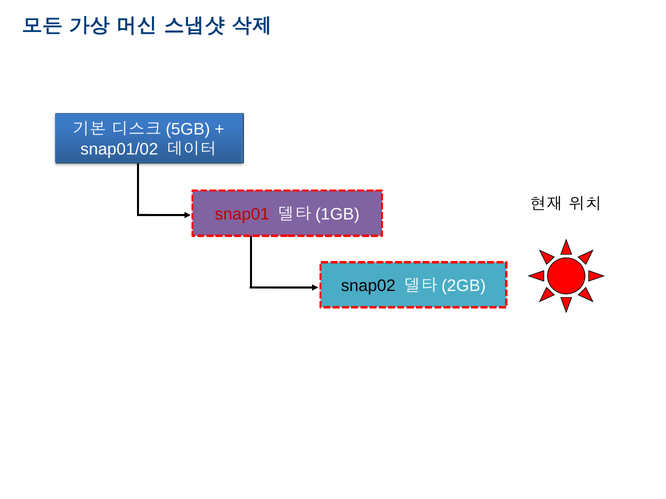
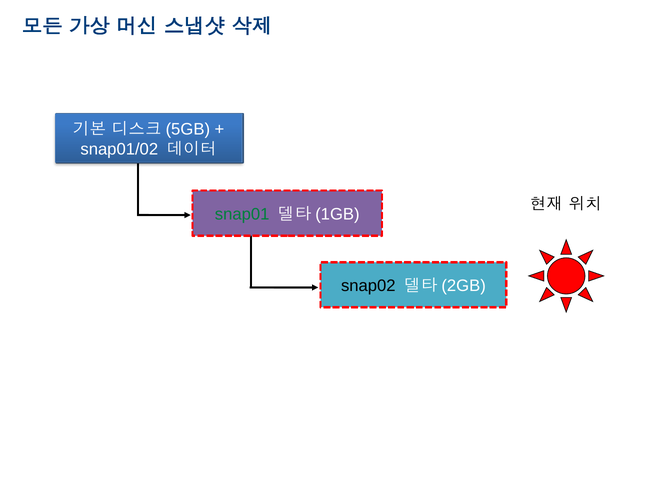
snap01 colour: red -> green
